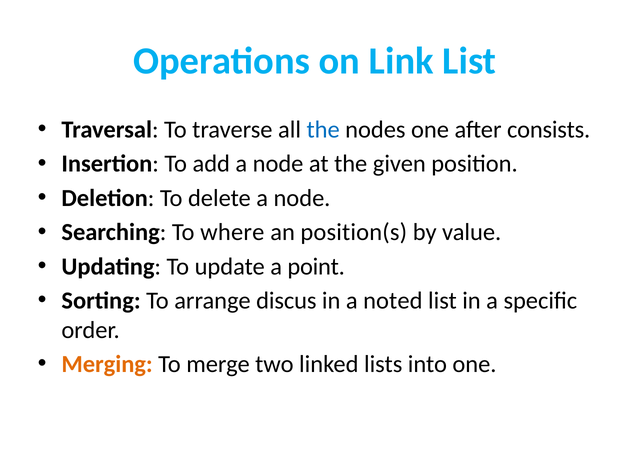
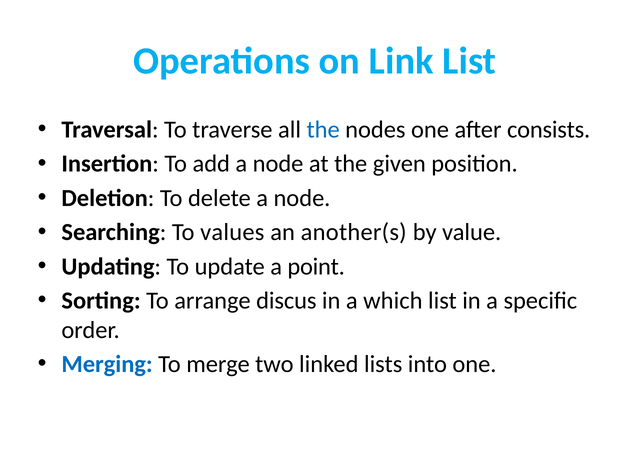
where: where -> values
position(s: position(s -> another(s
noted: noted -> which
Merging colour: orange -> blue
